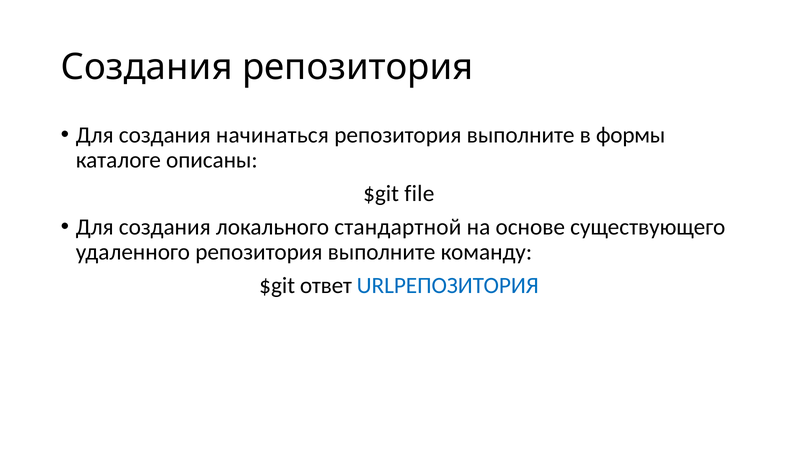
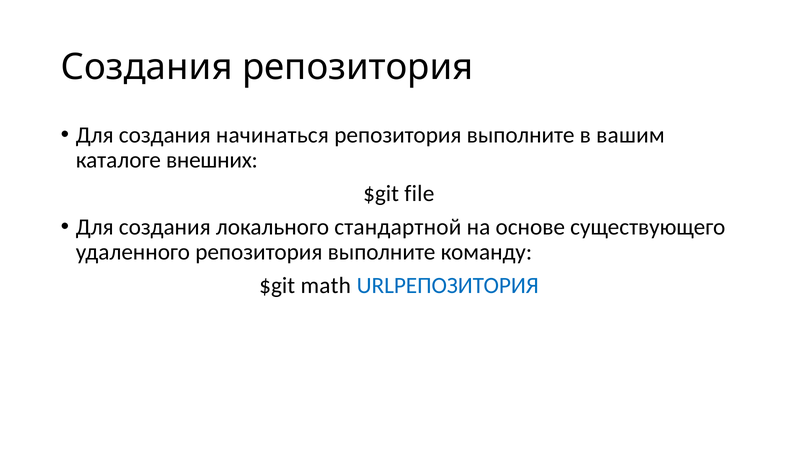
формы: формы -> вашим
описаны: описаны -> внешних
ответ: ответ -> math
